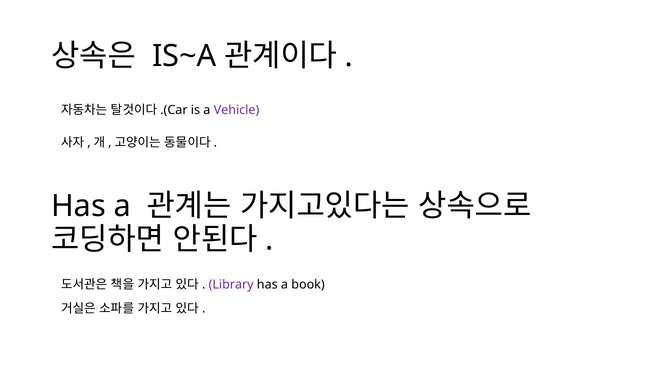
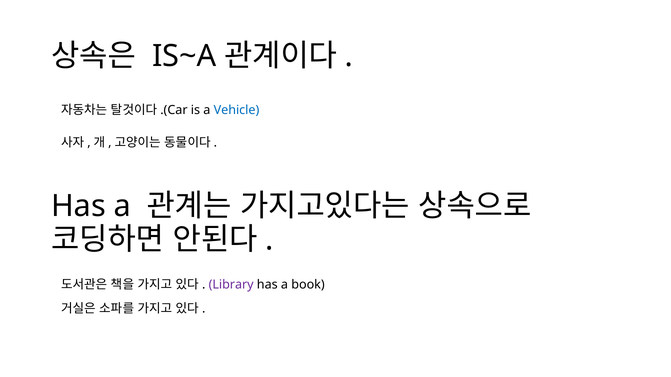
Vehicle colour: purple -> blue
